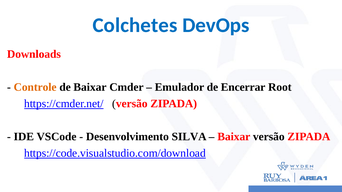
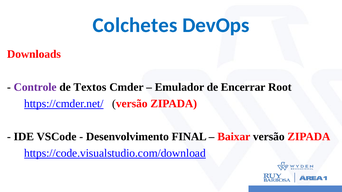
Controle colour: orange -> purple
de Baixar: Baixar -> Textos
SILVA: SILVA -> FINAL
